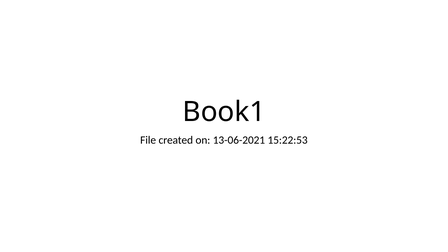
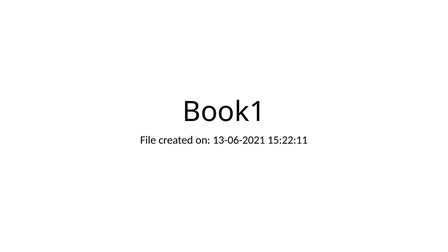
15:22:53: 15:22:53 -> 15:22:11
